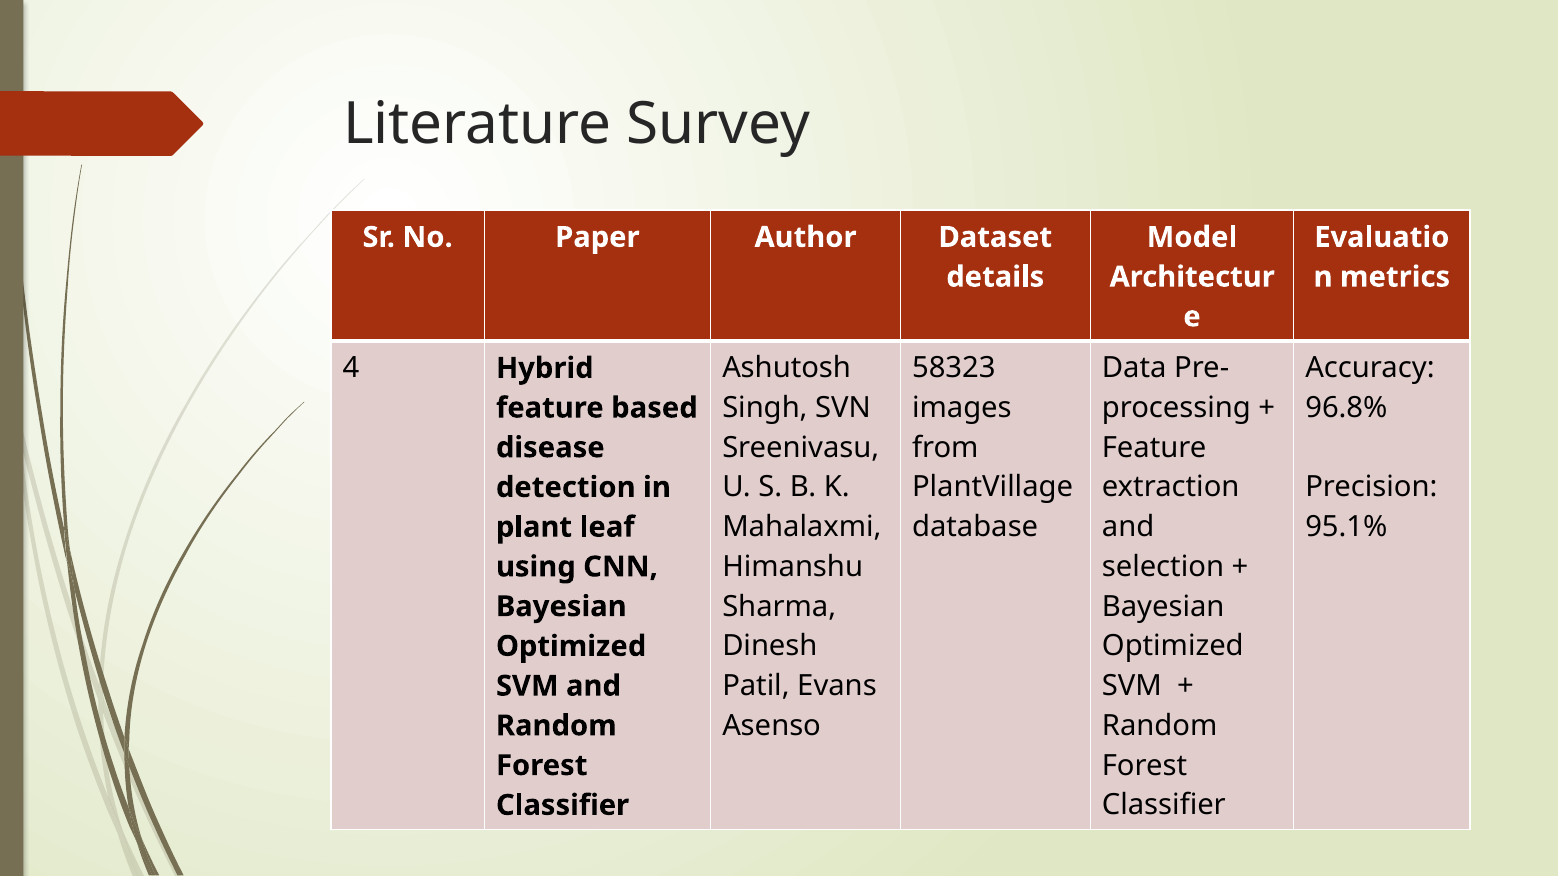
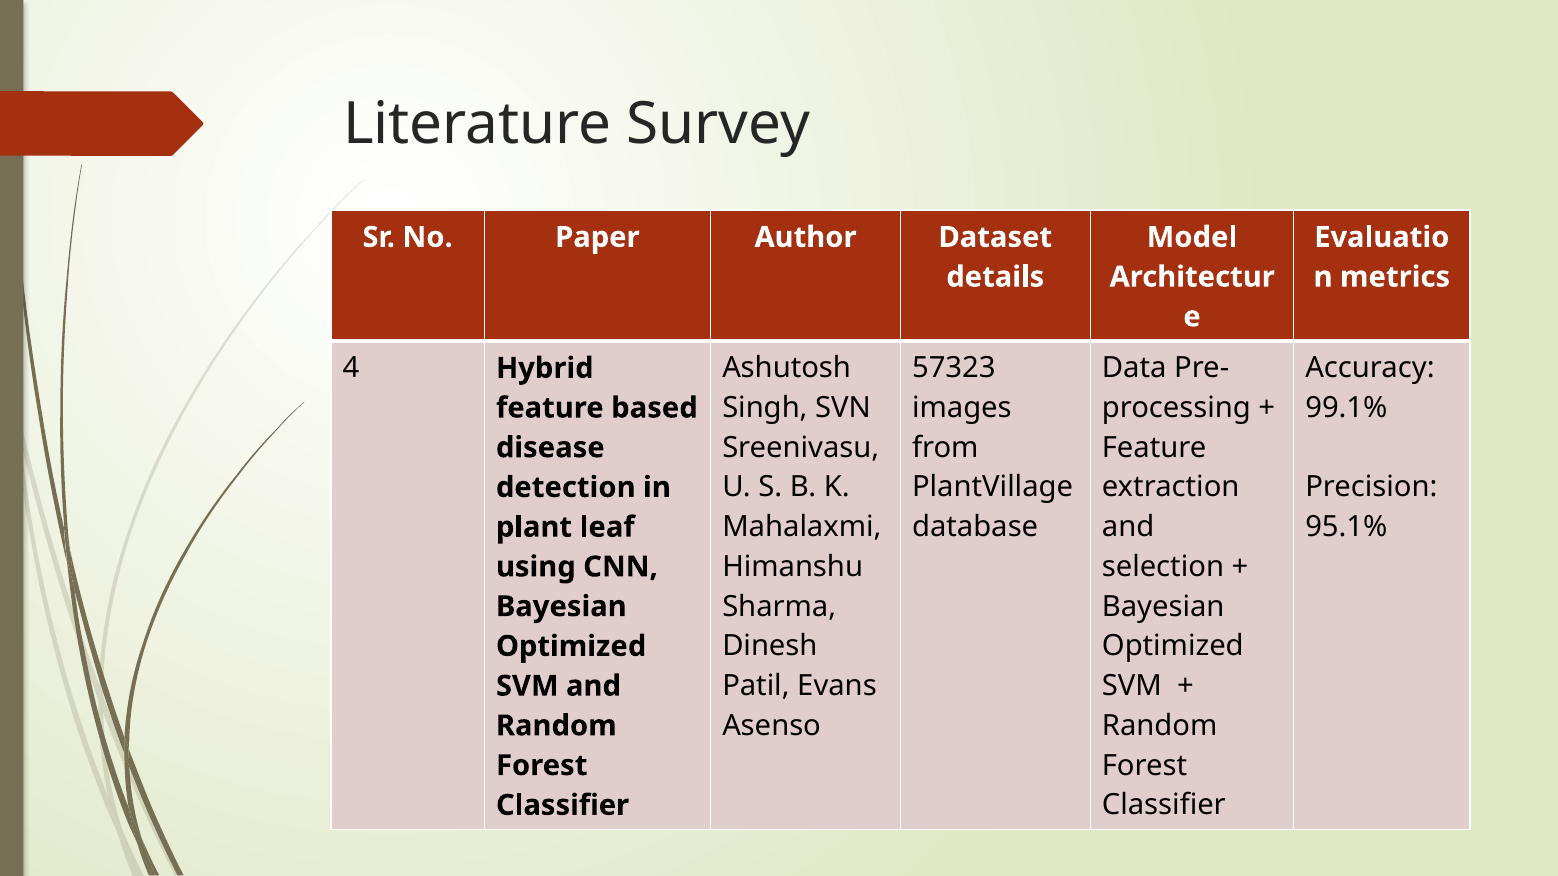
58323: 58323 -> 57323
96.8%: 96.8% -> 99.1%
